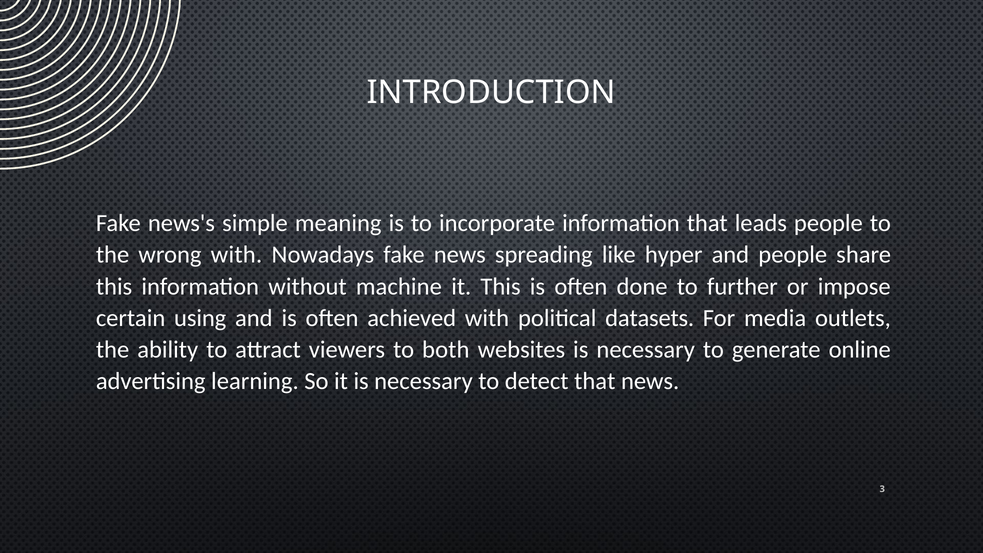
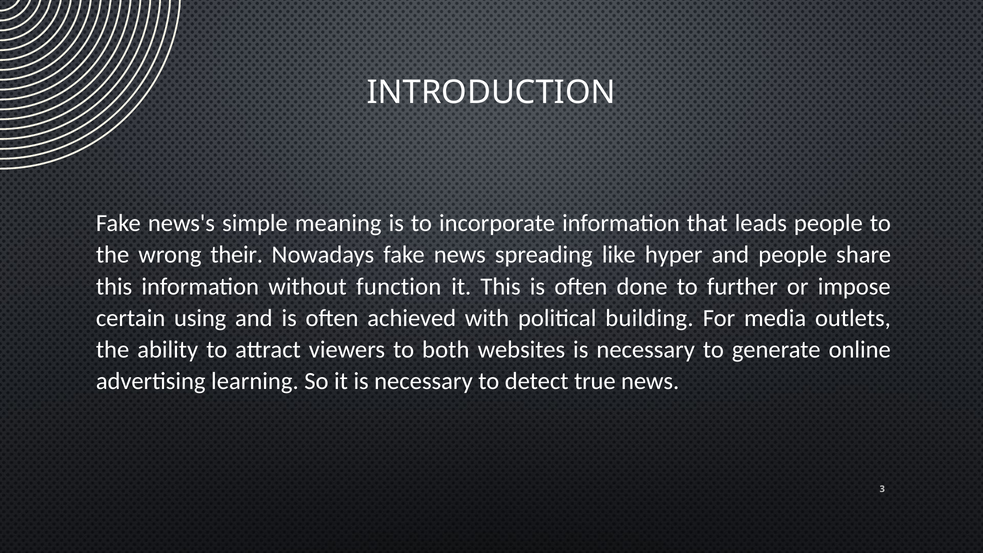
wrong with: with -> their
machine: machine -> function
datasets: datasets -> building
detect that: that -> true
